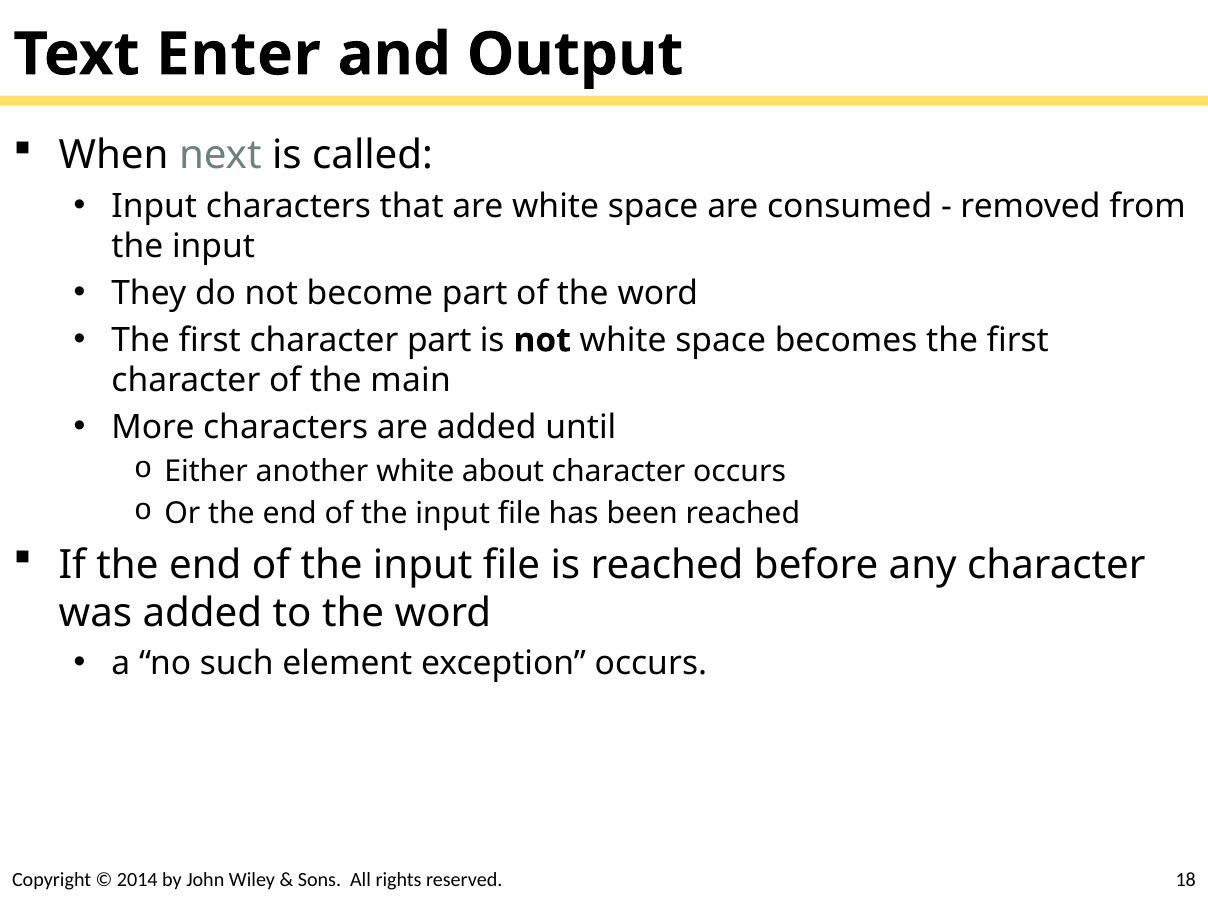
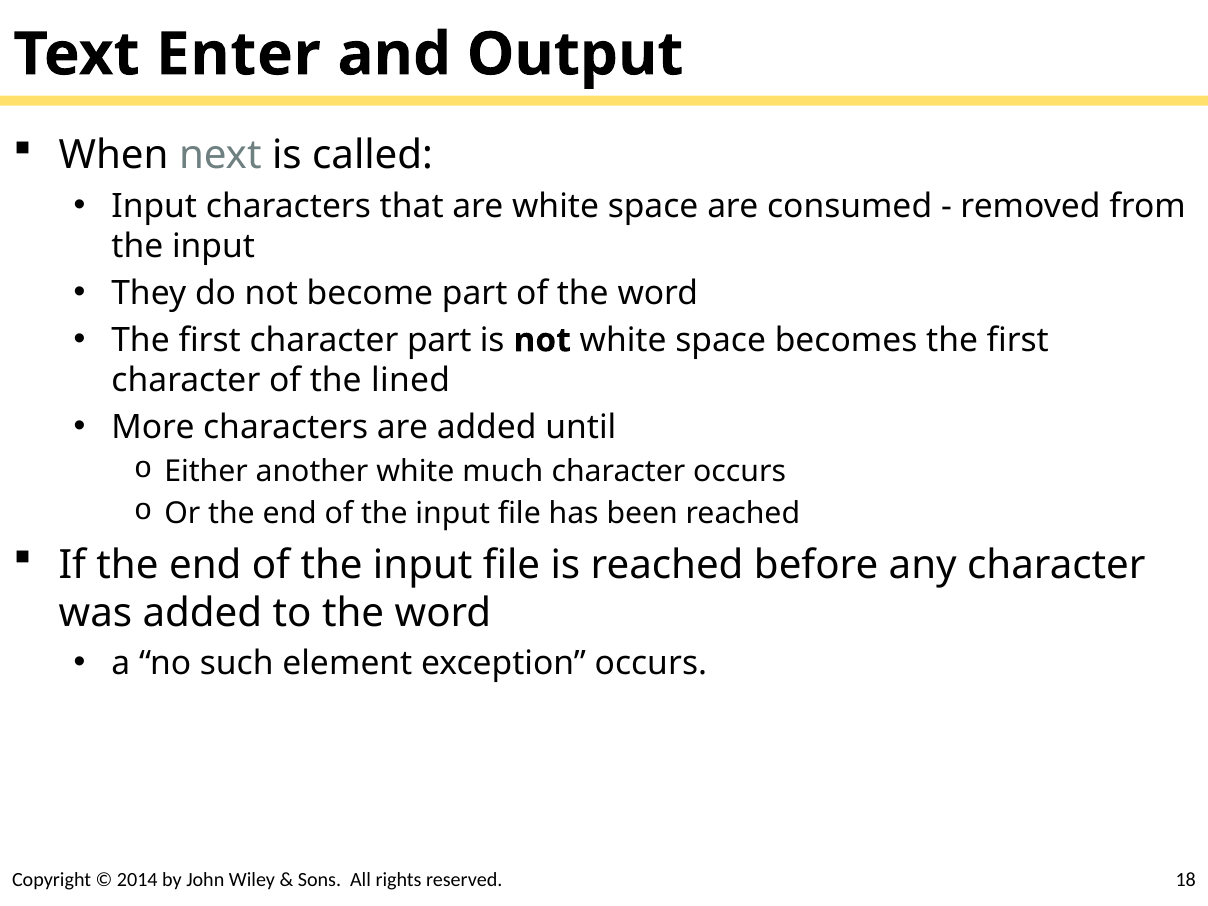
main: main -> lined
about: about -> much
